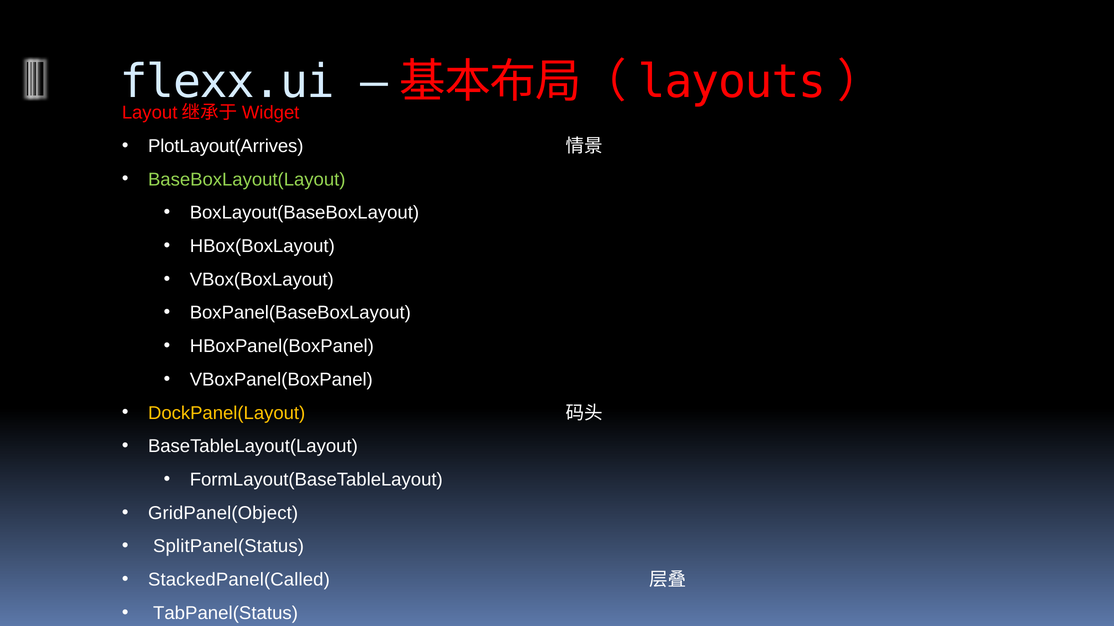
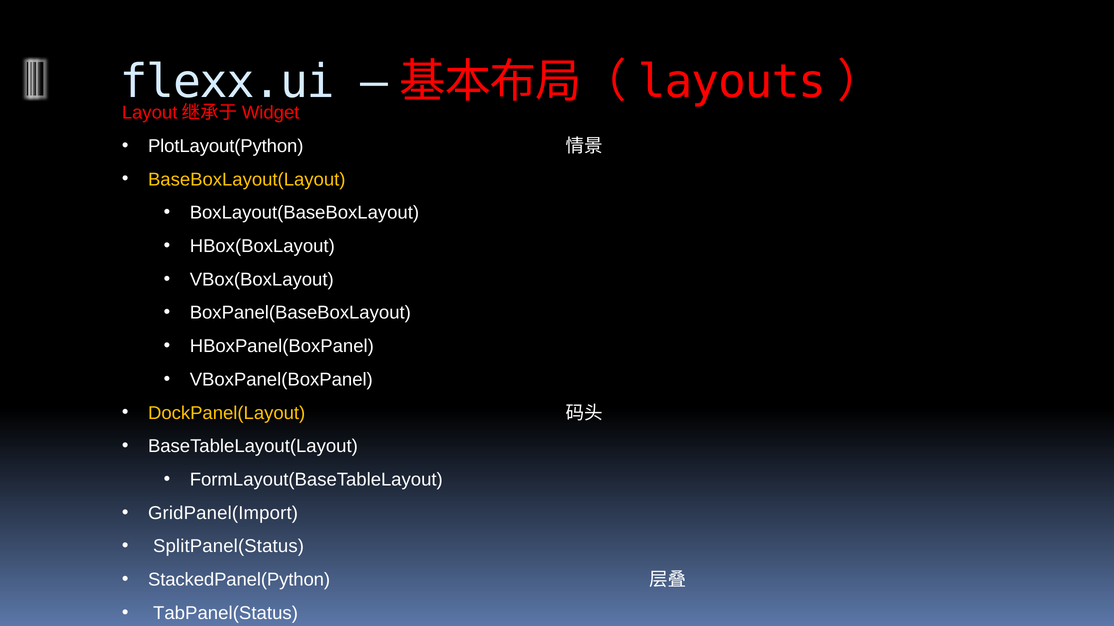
PlotLayout(Arrives: PlotLayout(Arrives -> PlotLayout(Python
BaseBoxLayout(Layout colour: light green -> yellow
GridPanel(Object: GridPanel(Object -> GridPanel(Import
StackedPanel(Called: StackedPanel(Called -> StackedPanel(Python
